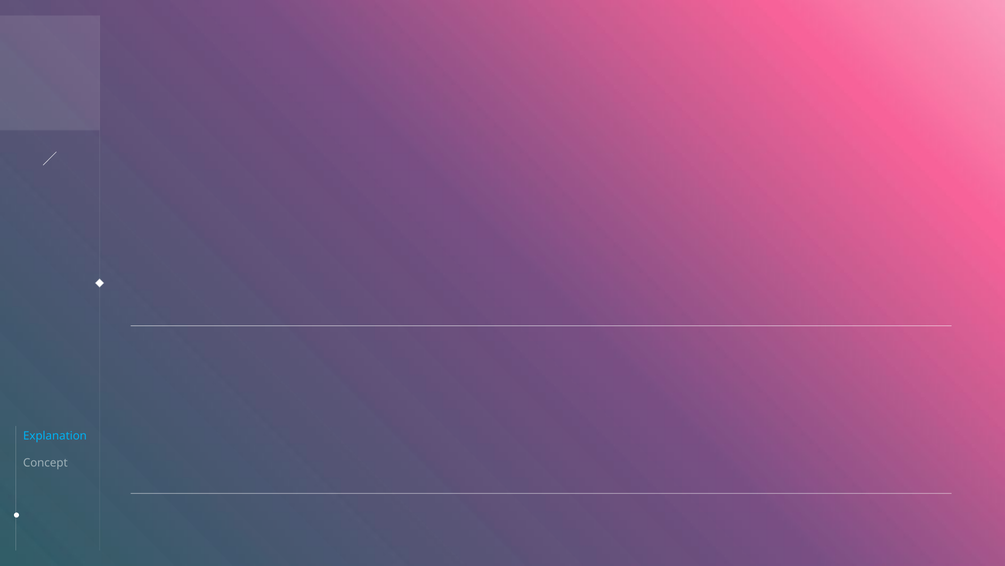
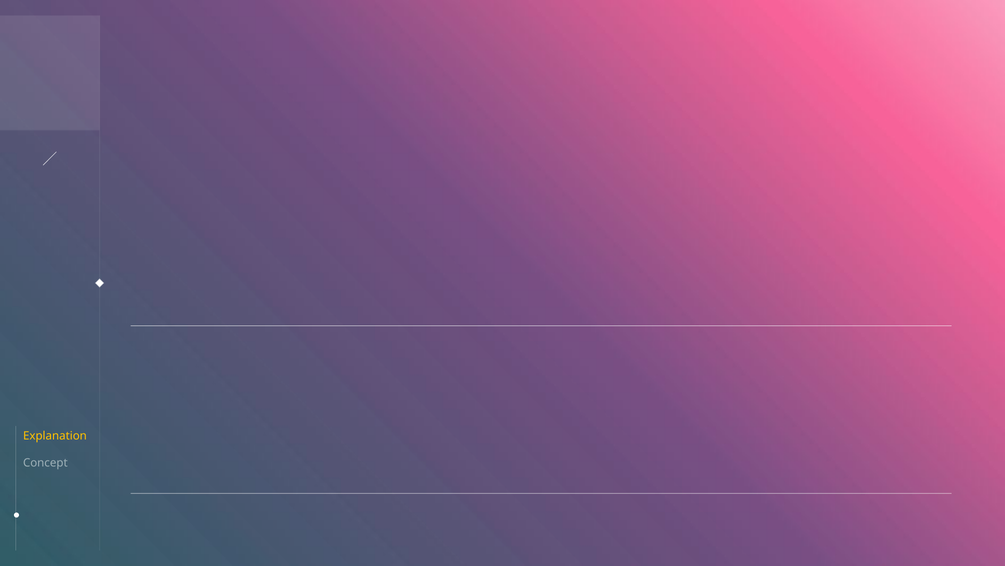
Explanation colour: light blue -> yellow
